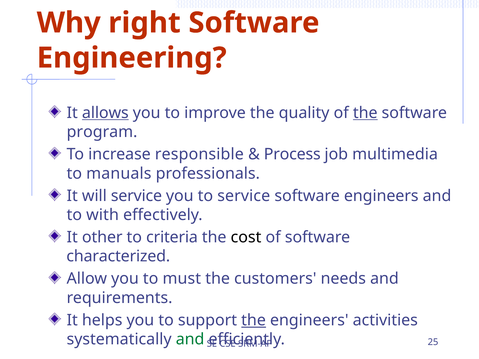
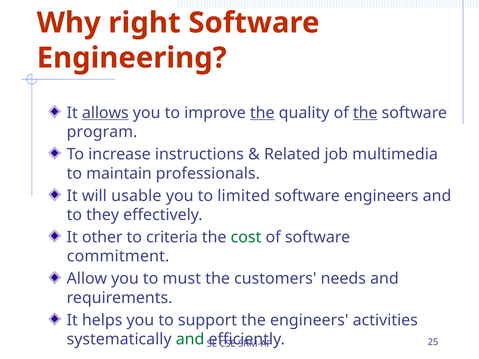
the at (262, 113) underline: none -> present
responsible: responsible -> instructions
Process: Process -> Related
manuals: manuals -> maintain
will service: service -> usable
to service: service -> limited
with: with -> they
cost colour: black -> green
characterized: characterized -> commitment
the at (254, 320) underline: present -> none
